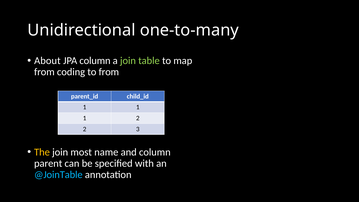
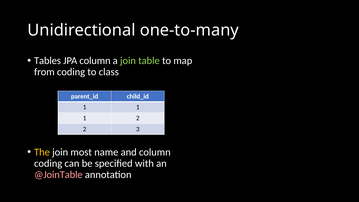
About: About -> Tables
to from: from -> class
parent at (48, 163): parent -> coding
@JoinTable colour: light blue -> pink
